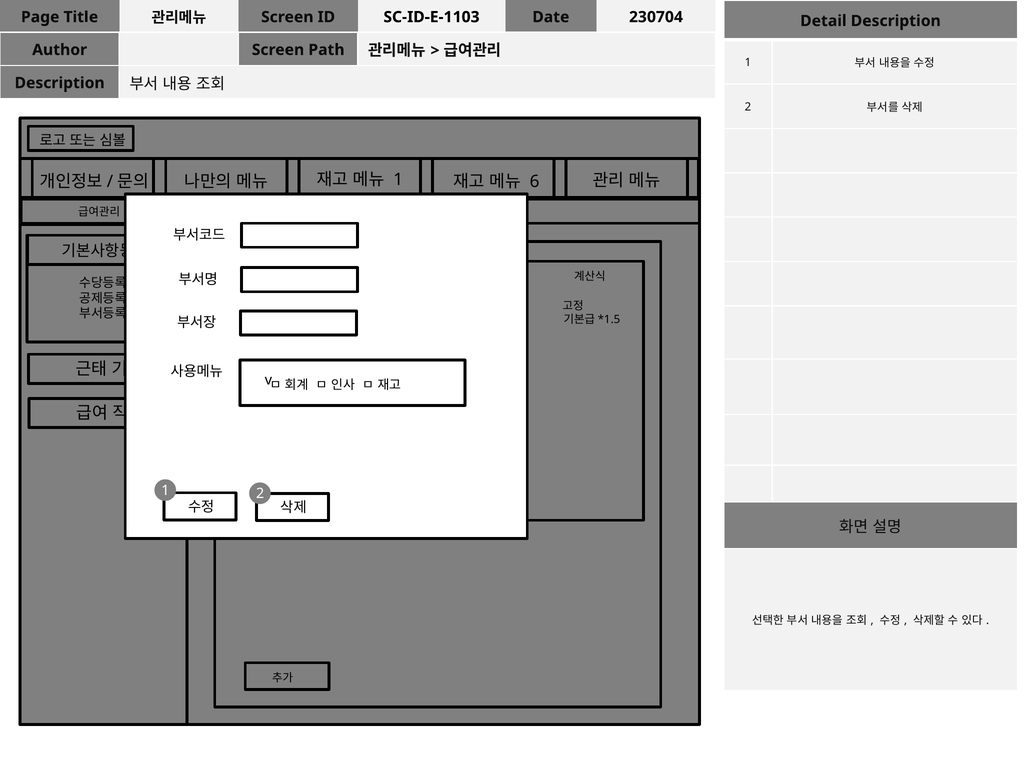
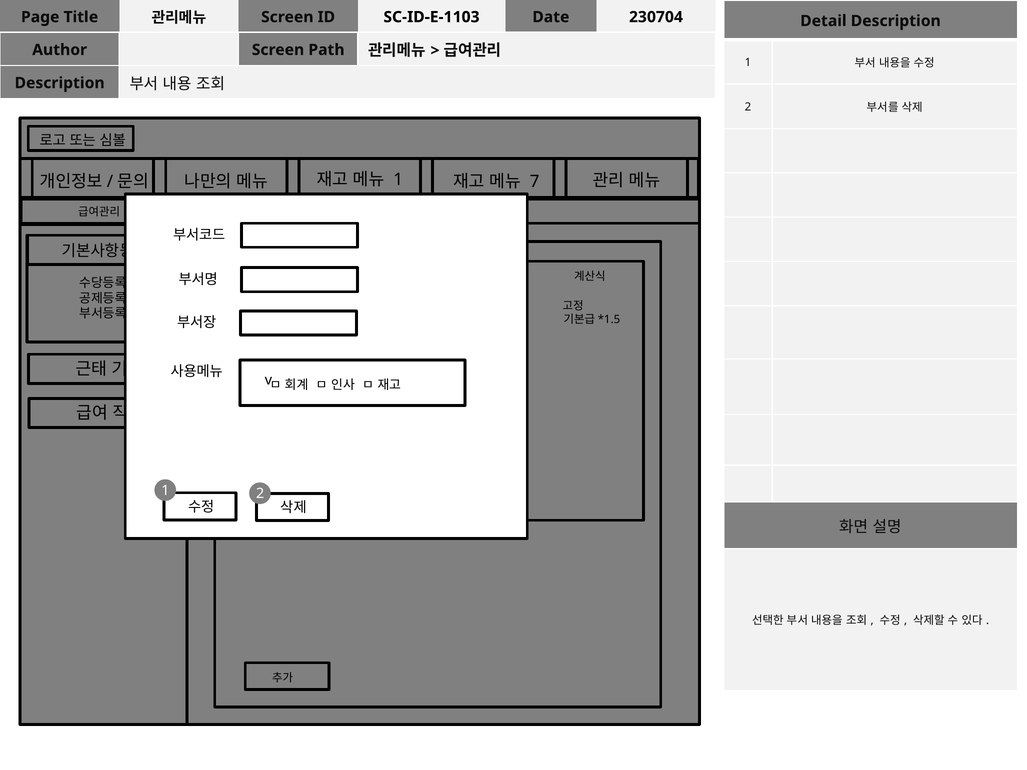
6: 6 -> 7
